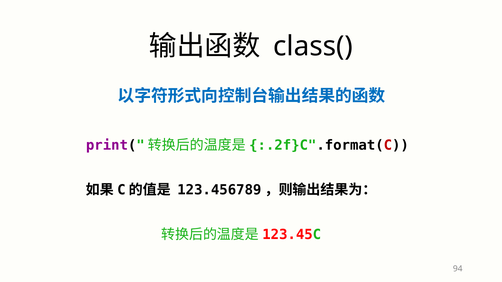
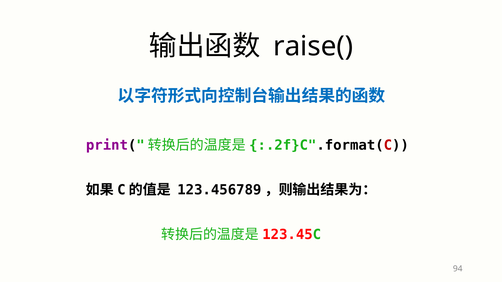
class(: class( -> raise(
